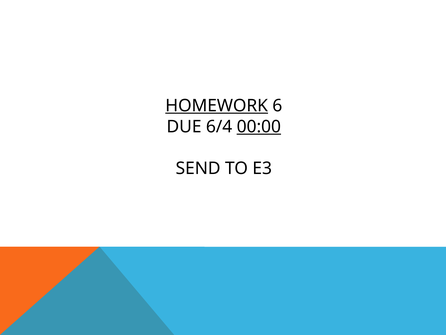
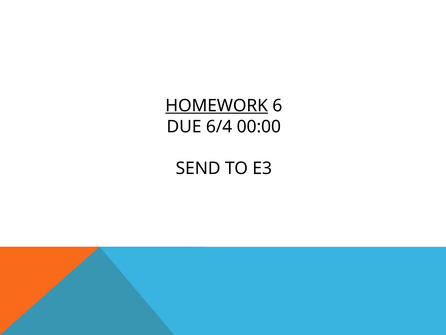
00:00 underline: present -> none
